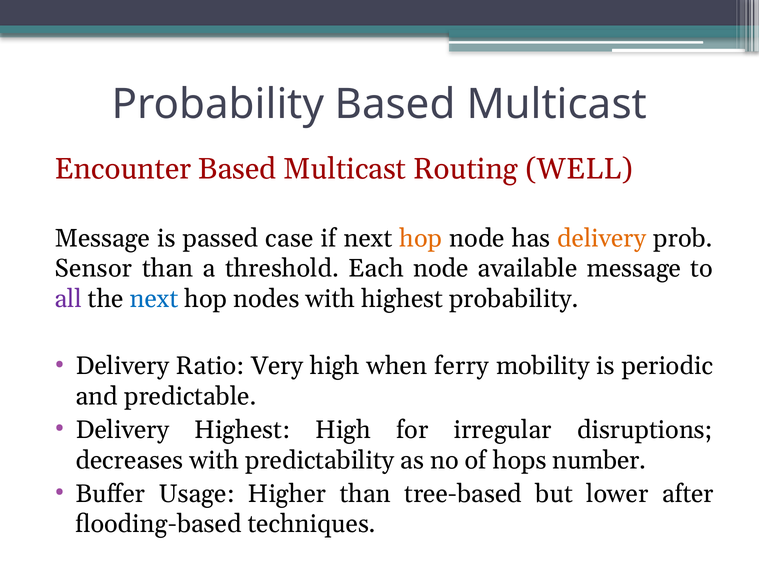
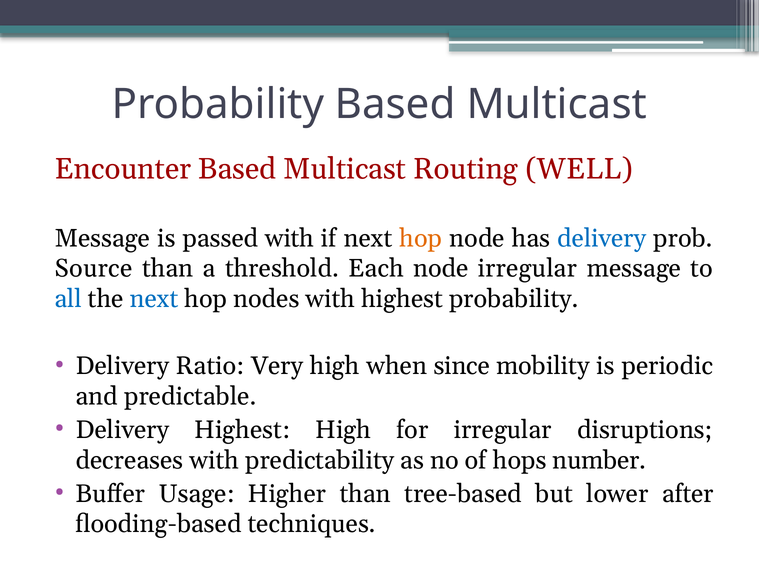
passed case: case -> with
delivery at (602, 238) colour: orange -> blue
Sensor: Sensor -> Source
node available: available -> irregular
all colour: purple -> blue
ferry: ferry -> since
